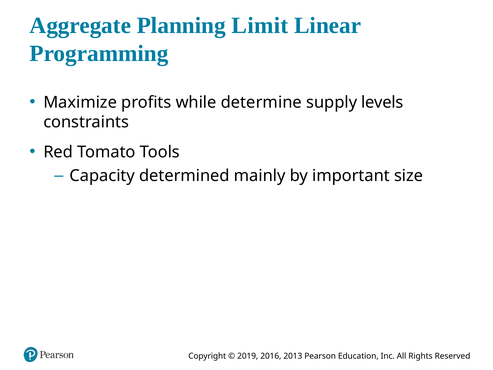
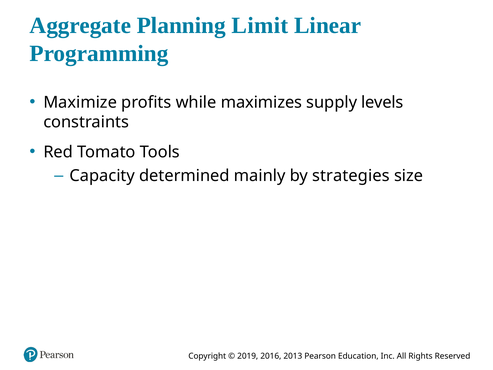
determine: determine -> maximizes
important: important -> strategies
